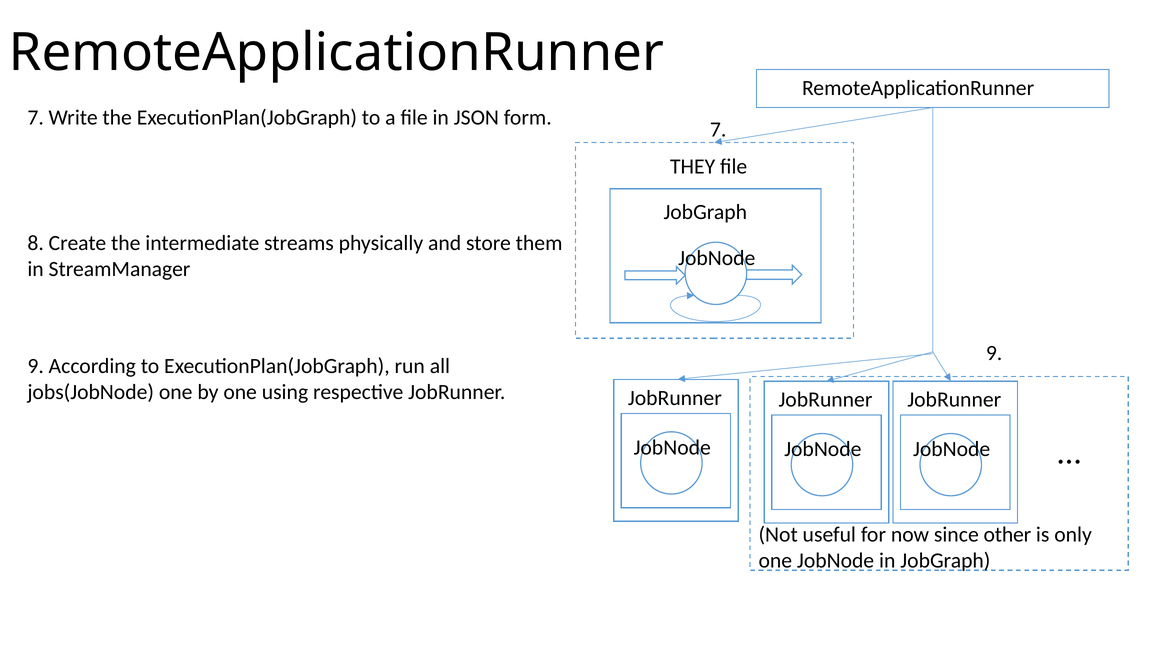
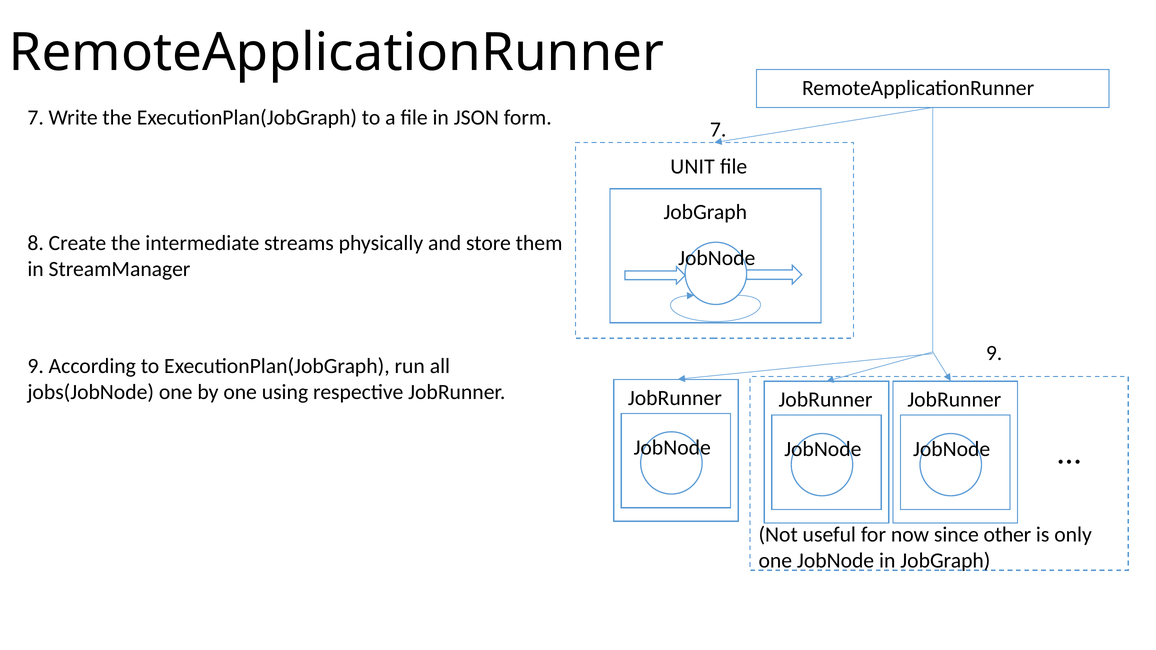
THEY: THEY -> UNIT
